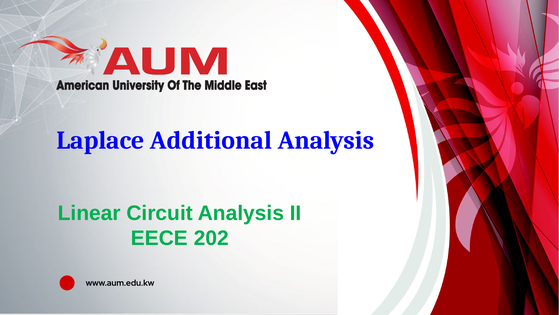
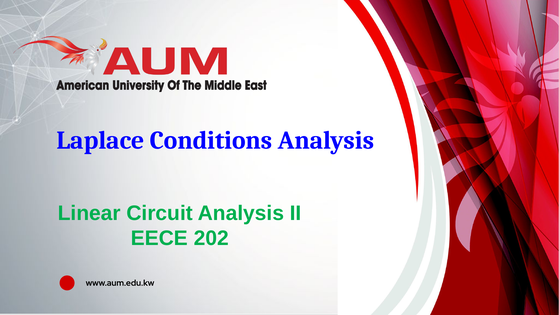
Additional: Additional -> Conditions
